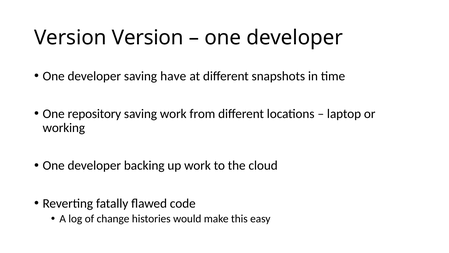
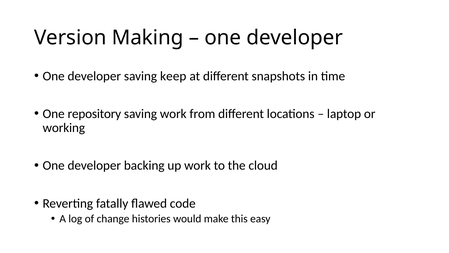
Version Version: Version -> Making
have: have -> keep
